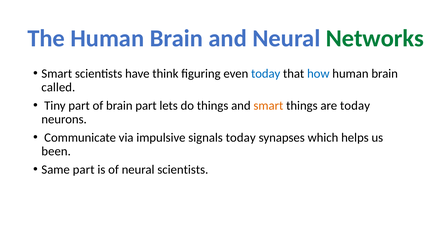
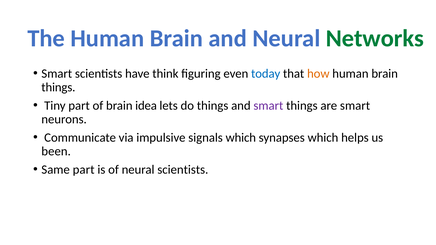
how colour: blue -> orange
called at (58, 87): called -> things
brain part: part -> idea
smart at (268, 106) colour: orange -> purple
are today: today -> smart
signals today: today -> which
